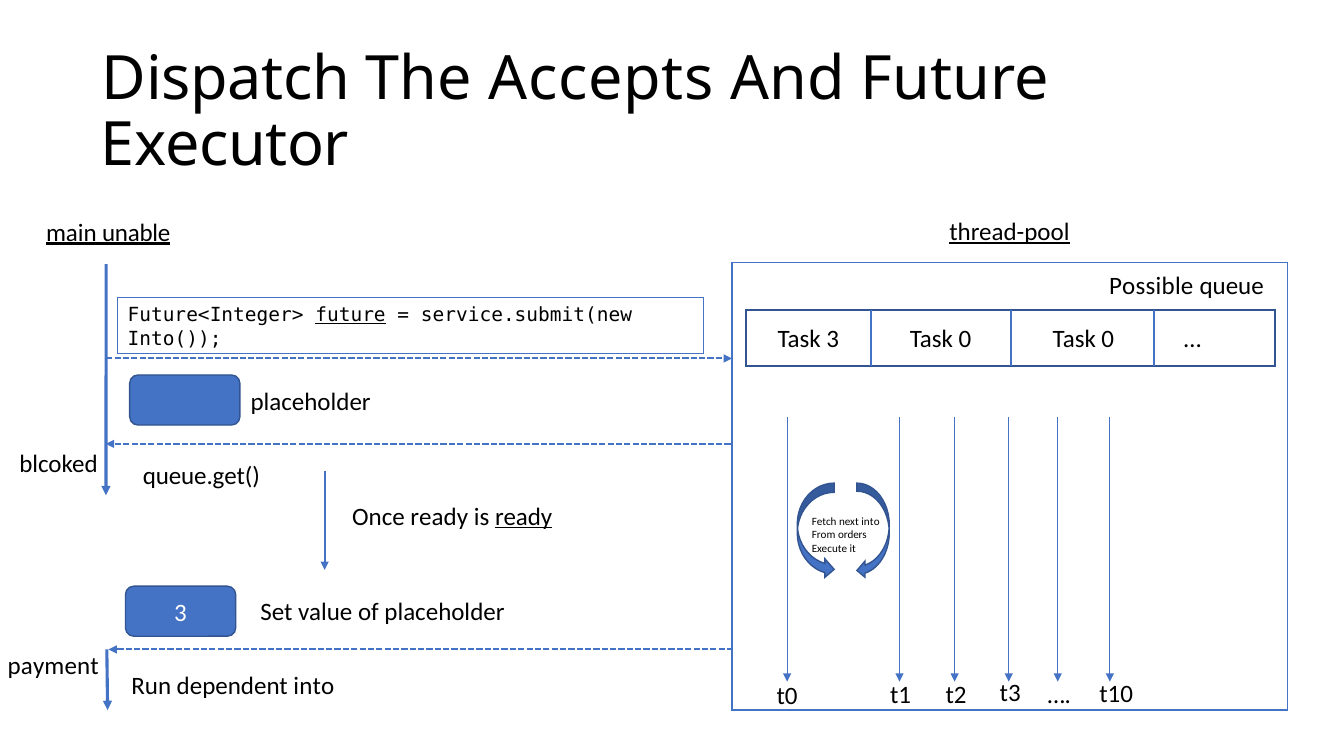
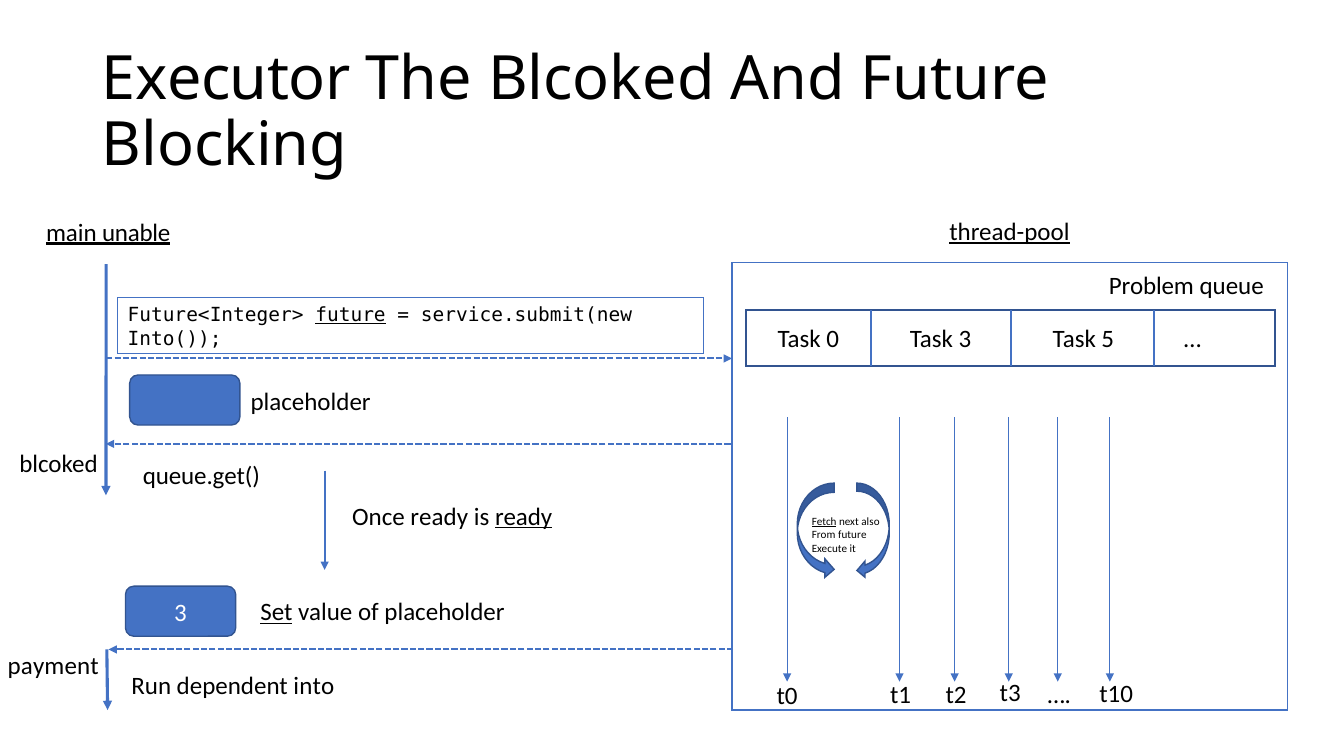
Dispatch: Dispatch -> Executor
The Accepts: Accepts -> Blcoked
Executor: Executor -> Blocking
Possible: Possible -> Problem
Task 3: 3 -> 0
0 at (965, 340): 0 -> 3
0 at (1108, 340): 0 -> 5
Fetch underline: none -> present
next into: into -> also
From orders: orders -> future
Set underline: none -> present
